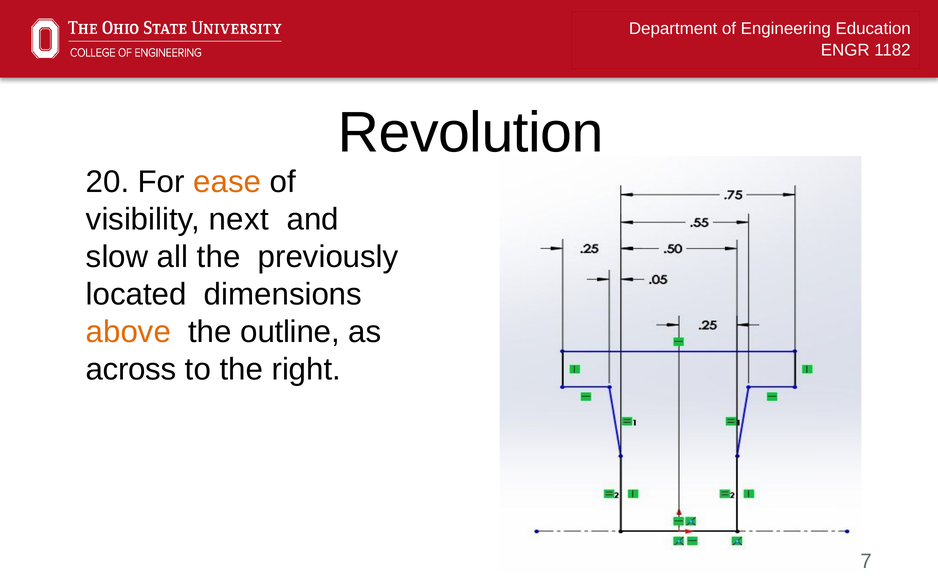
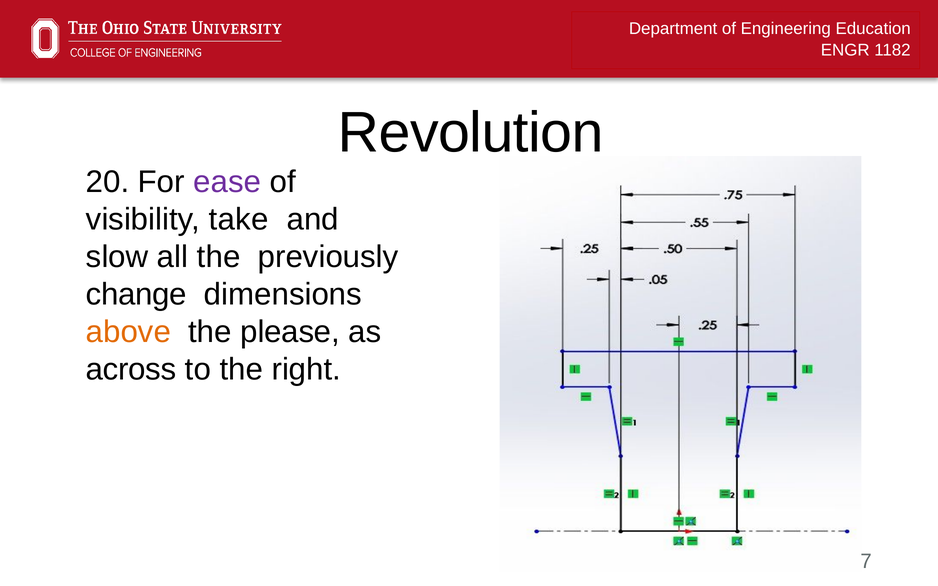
ease colour: orange -> purple
next: next -> take
located: located -> change
outline: outline -> please
